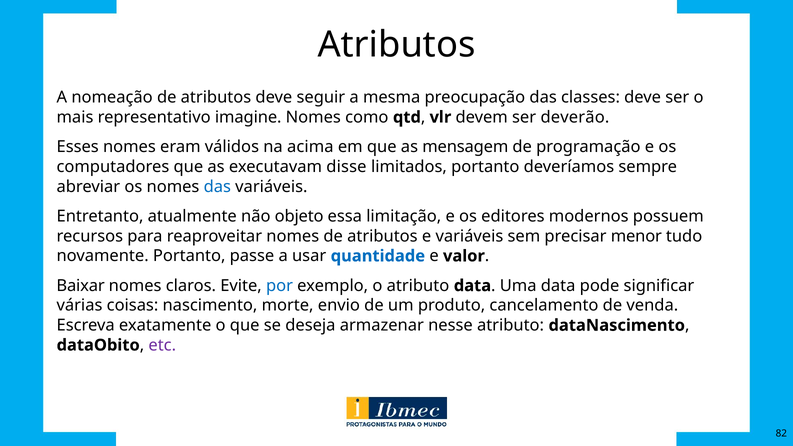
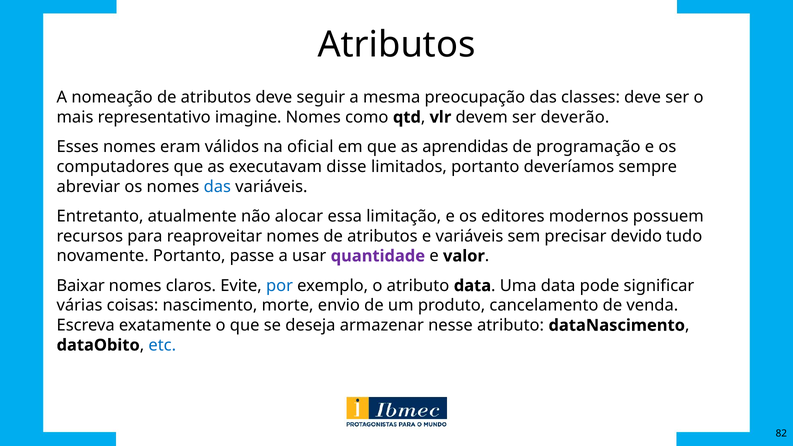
acima: acima -> oficial
mensagem: mensagem -> aprendidas
objeto: objeto -> alocar
menor: menor -> devido
quantidade colour: blue -> purple
etc colour: purple -> blue
